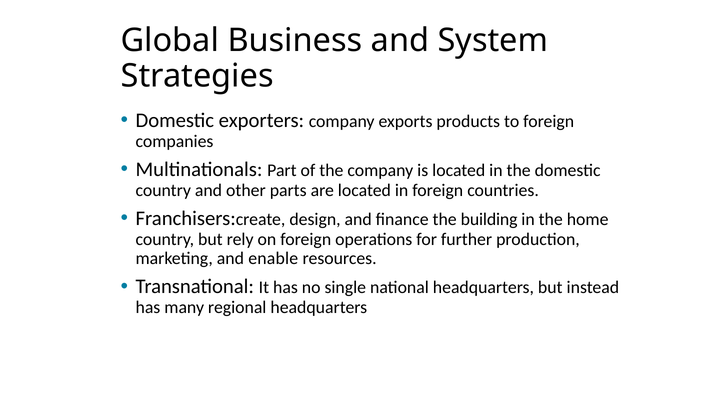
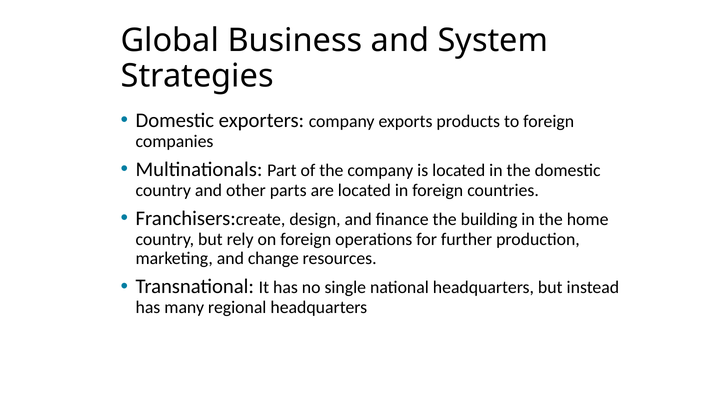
enable: enable -> change
